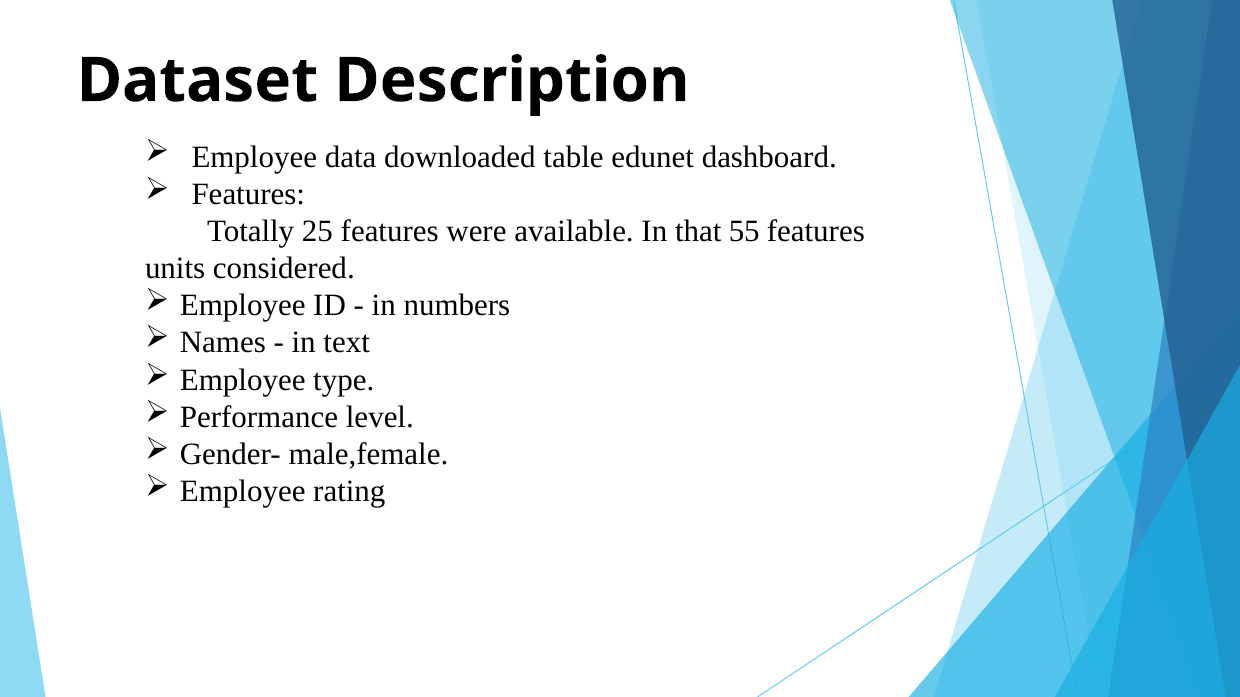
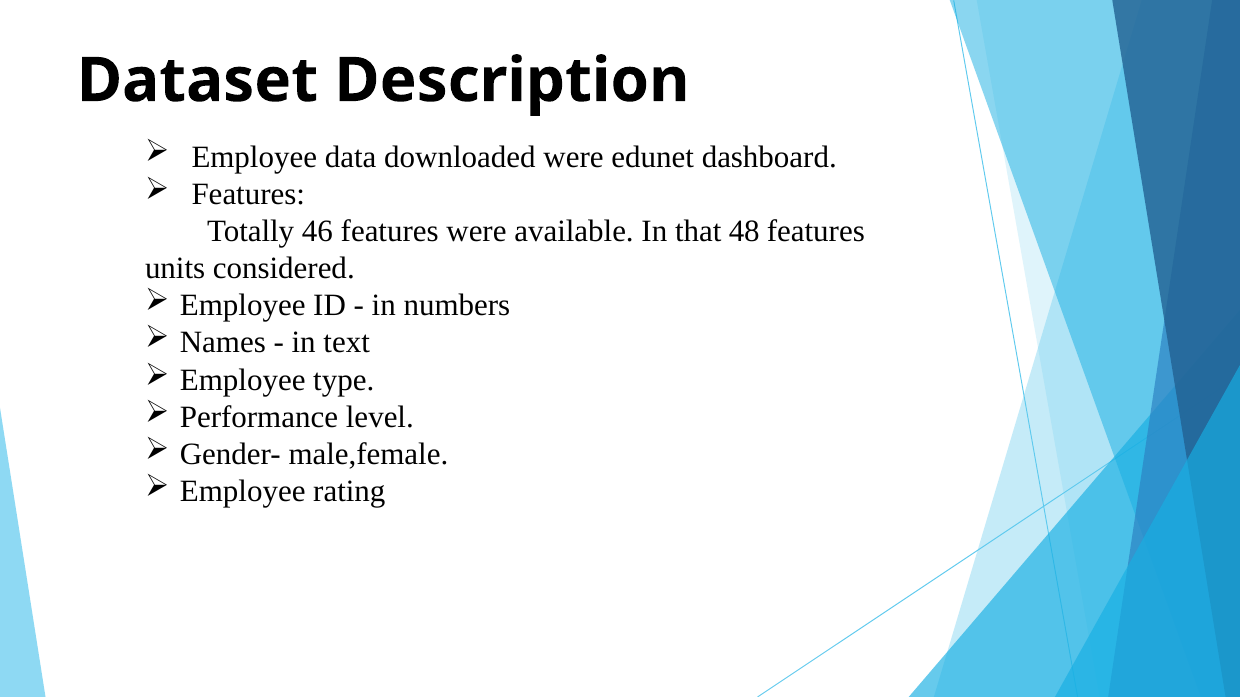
downloaded table: table -> were
25: 25 -> 46
55: 55 -> 48
